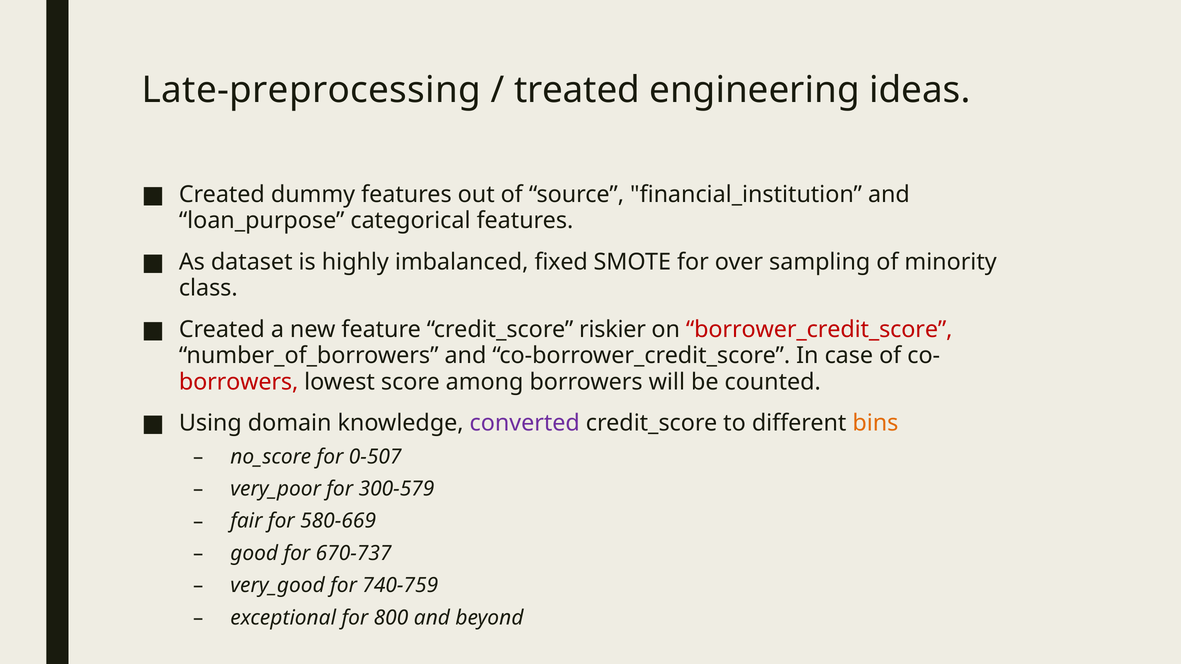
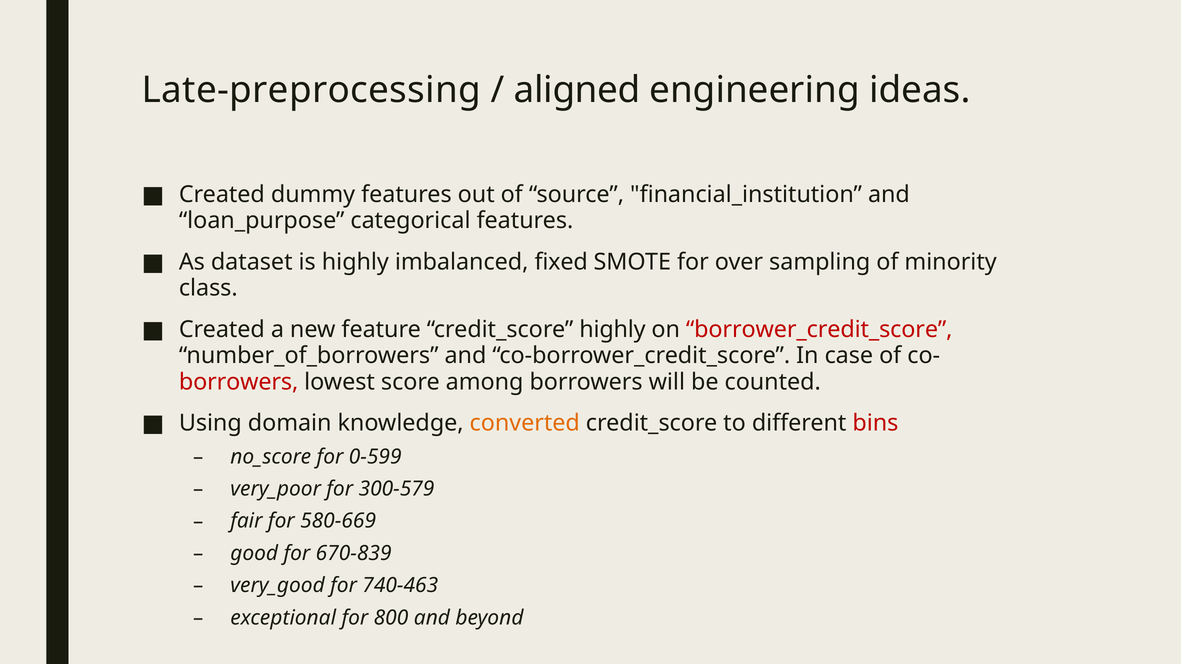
treated: treated -> aligned
credit_score riskier: riskier -> highly
converted colour: purple -> orange
bins colour: orange -> red
0-507: 0-507 -> 0-599
670-737: 670-737 -> 670-839
740-759: 740-759 -> 740-463
